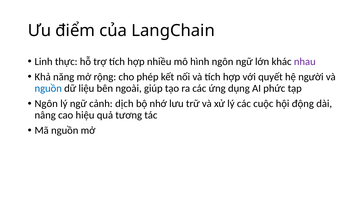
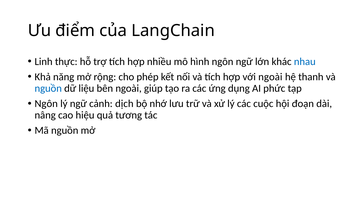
nhau colour: purple -> blue
với quyết: quyết -> ngoài
người: người -> thanh
động: động -> đoạn
